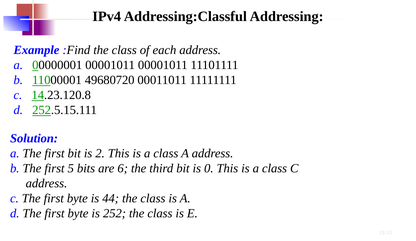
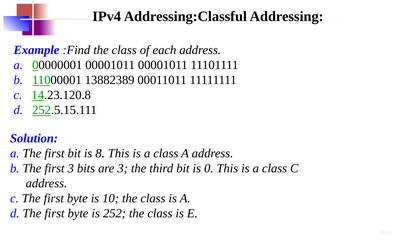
49680720: 49680720 -> 13882389
2: 2 -> 8
first 5: 5 -> 3
are 6: 6 -> 3
44: 44 -> 10
